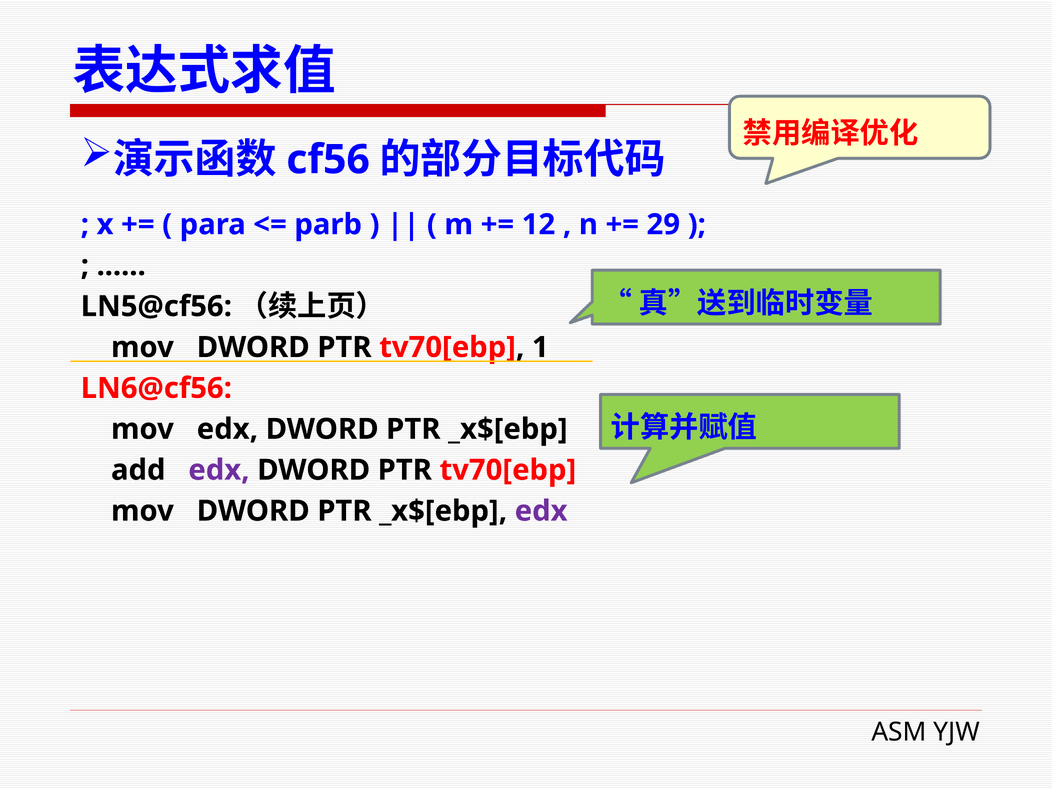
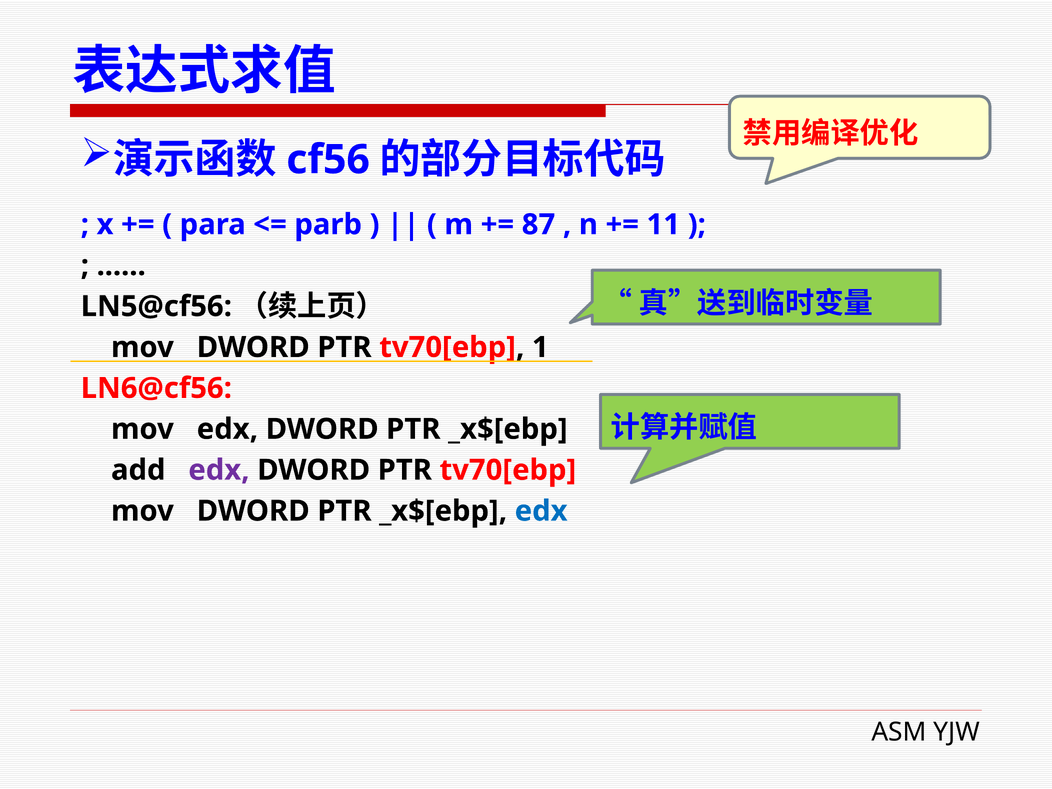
12: 12 -> 87
29: 29 -> 11
edx at (541, 511) colour: purple -> blue
